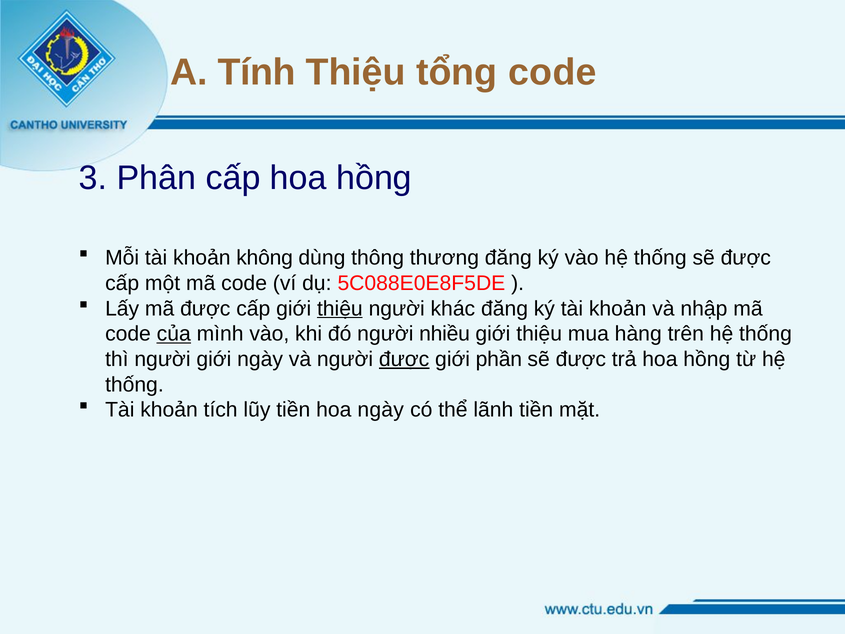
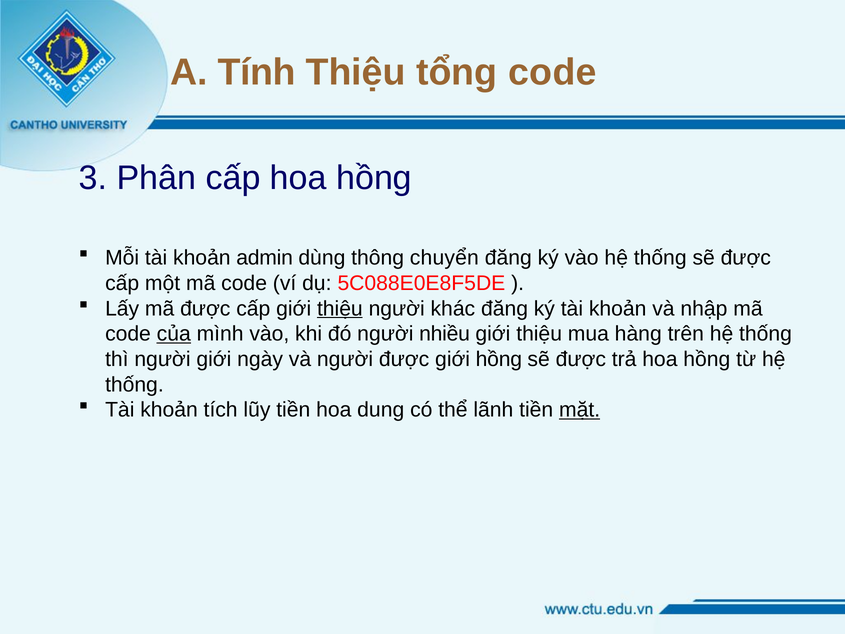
không: không -> admin
thương: thương -> chuyển
được at (404, 359) underline: present -> none
giới phần: phần -> hồng
hoa ngày: ngày -> dung
mặt underline: none -> present
